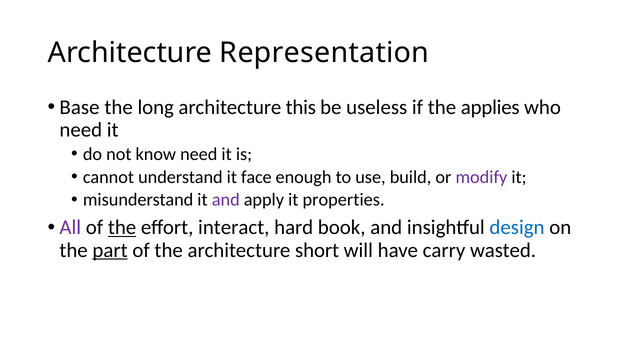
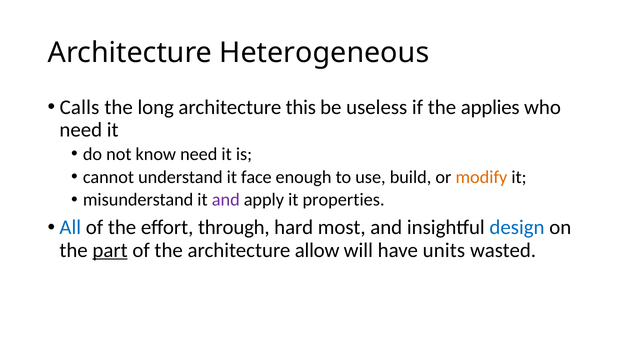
Representation: Representation -> Heterogeneous
Base: Base -> Calls
modify colour: purple -> orange
All colour: purple -> blue
the at (122, 228) underline: present -> none
interact: interact -> through
book: book -> most
short: short -> allow
carry: carry -> units
